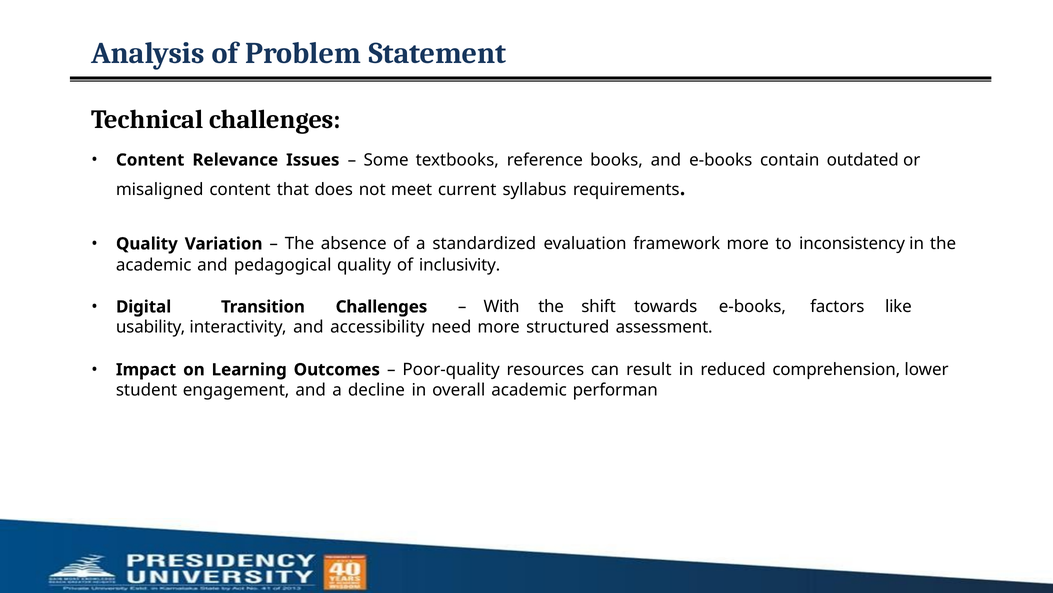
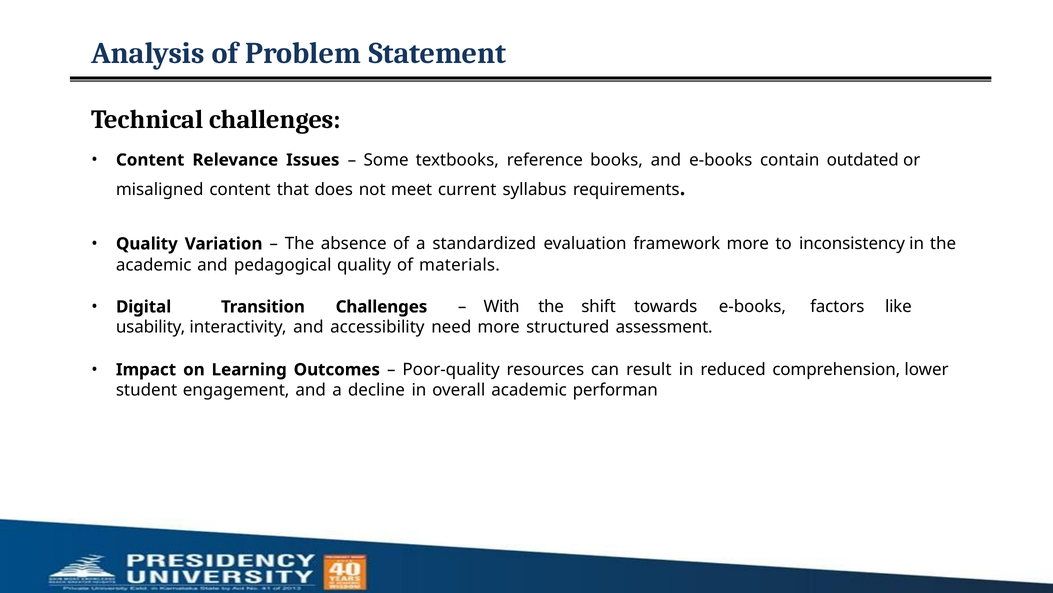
inclusivity: inclusivity -> materials
